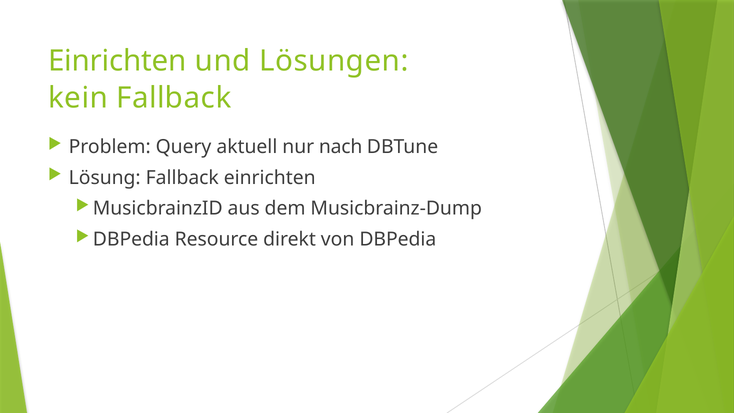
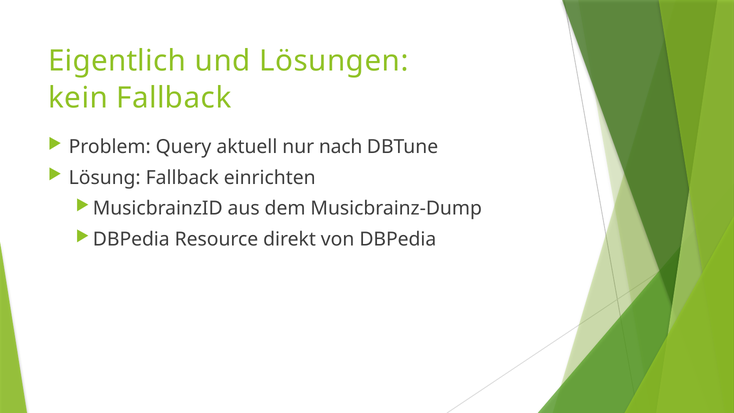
Einrichten at (117, 61): Einrichten -> Eigentlich
